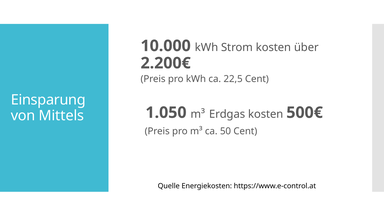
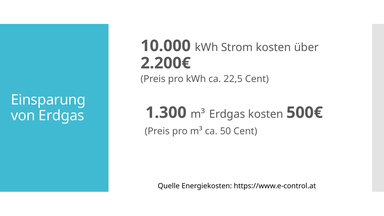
1.050: 1.050 -> 1.300
von Mittels: Mittels -> Erdgas
